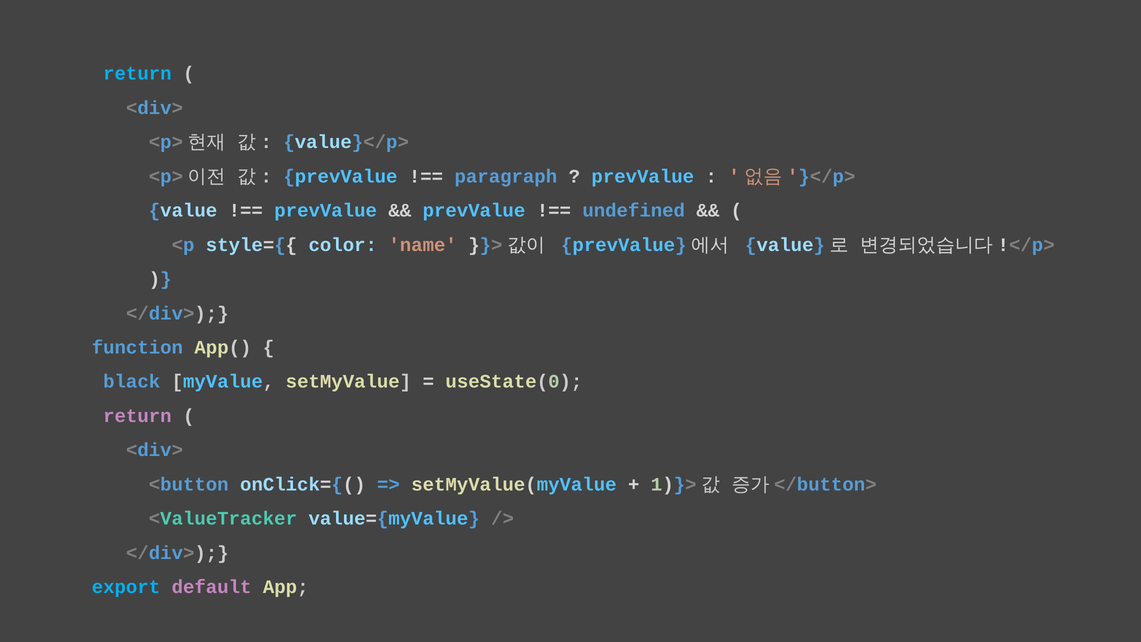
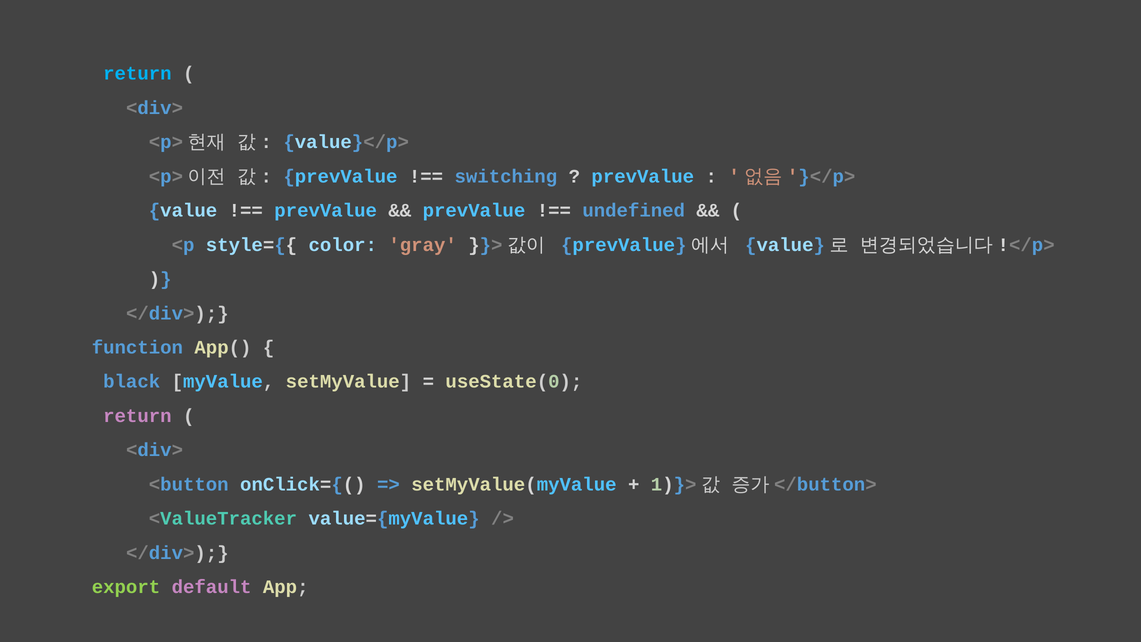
paragraph: paragraph -> switching
name: name -> gray
export colour: light blue -> light green
